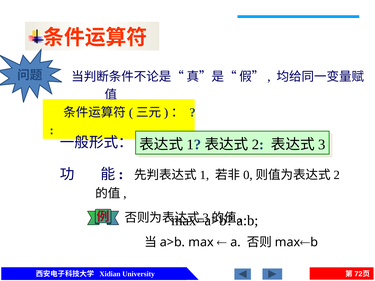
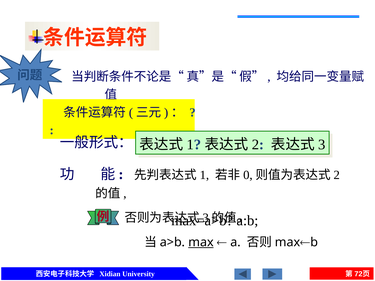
max underline: none -> present
